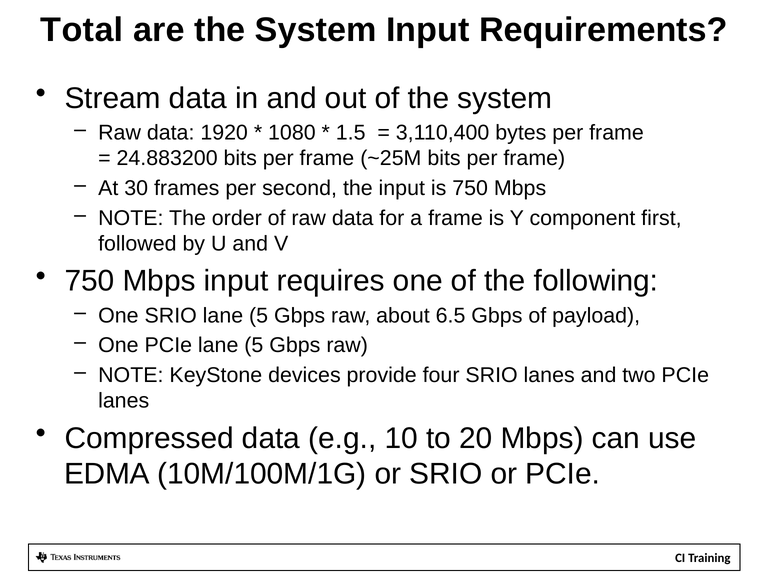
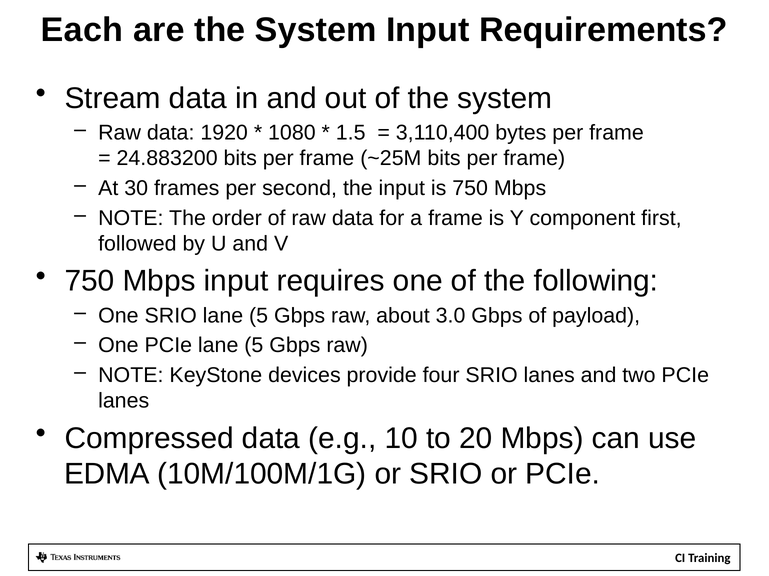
Total: Total -> Each
6.5: 6.5 -> 3.0
